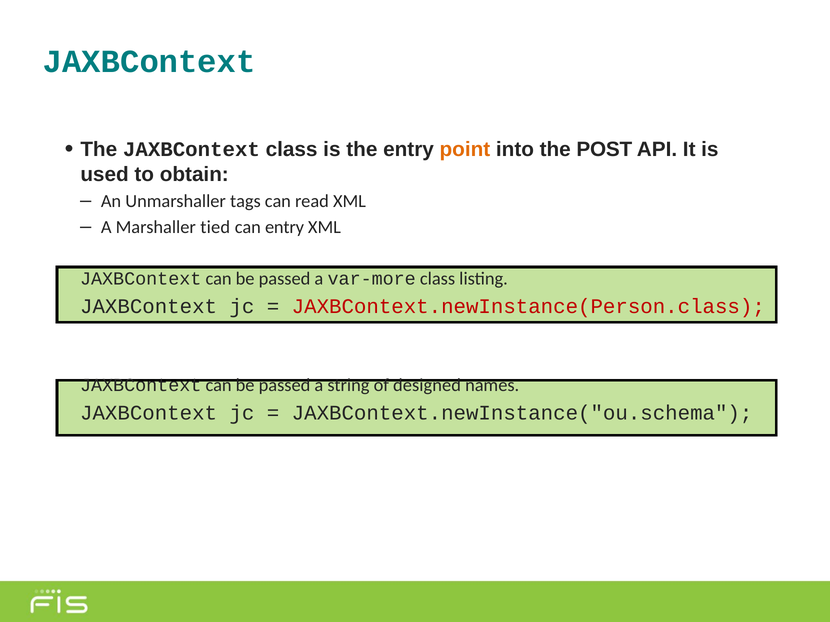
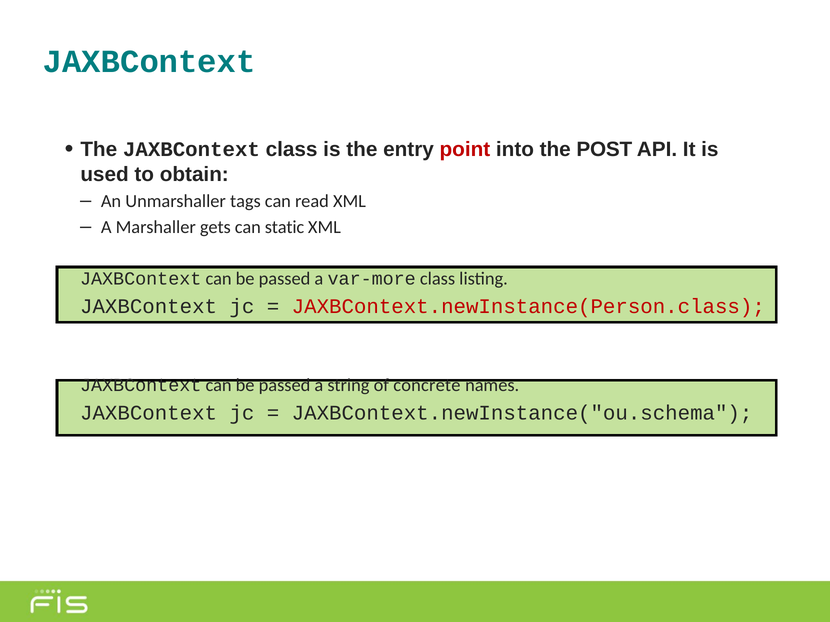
point colour: orange -> red
tied: tied -> gets
can entry: entry -> static
designed: designed -> concrete
